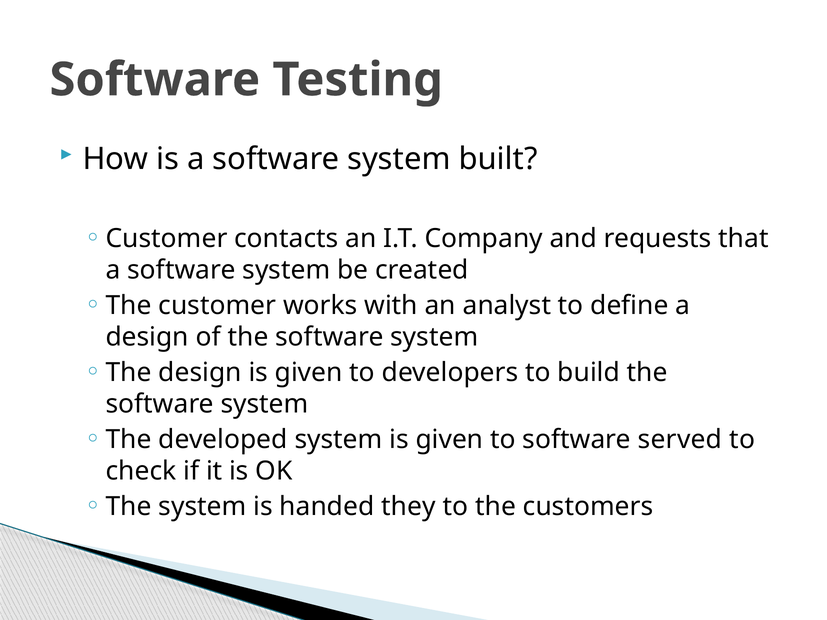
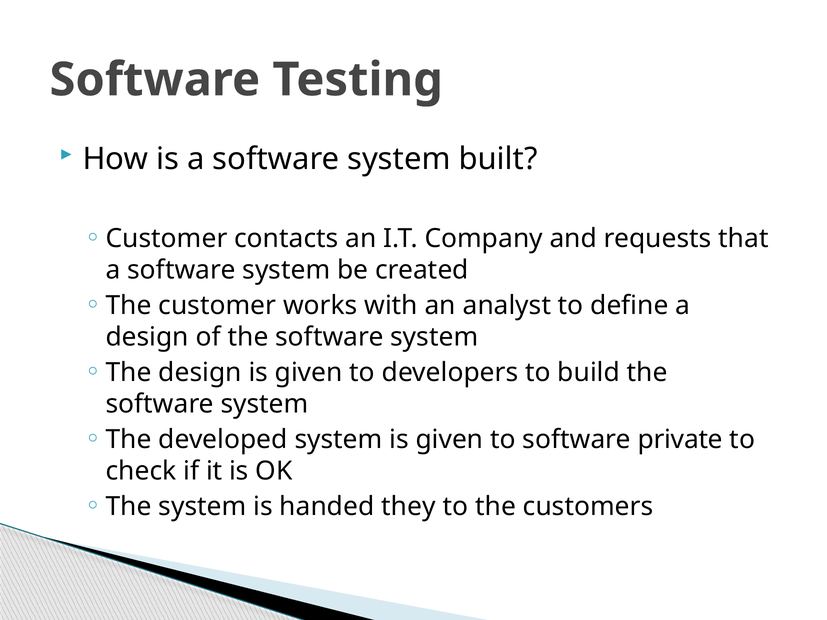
served: served -> private
